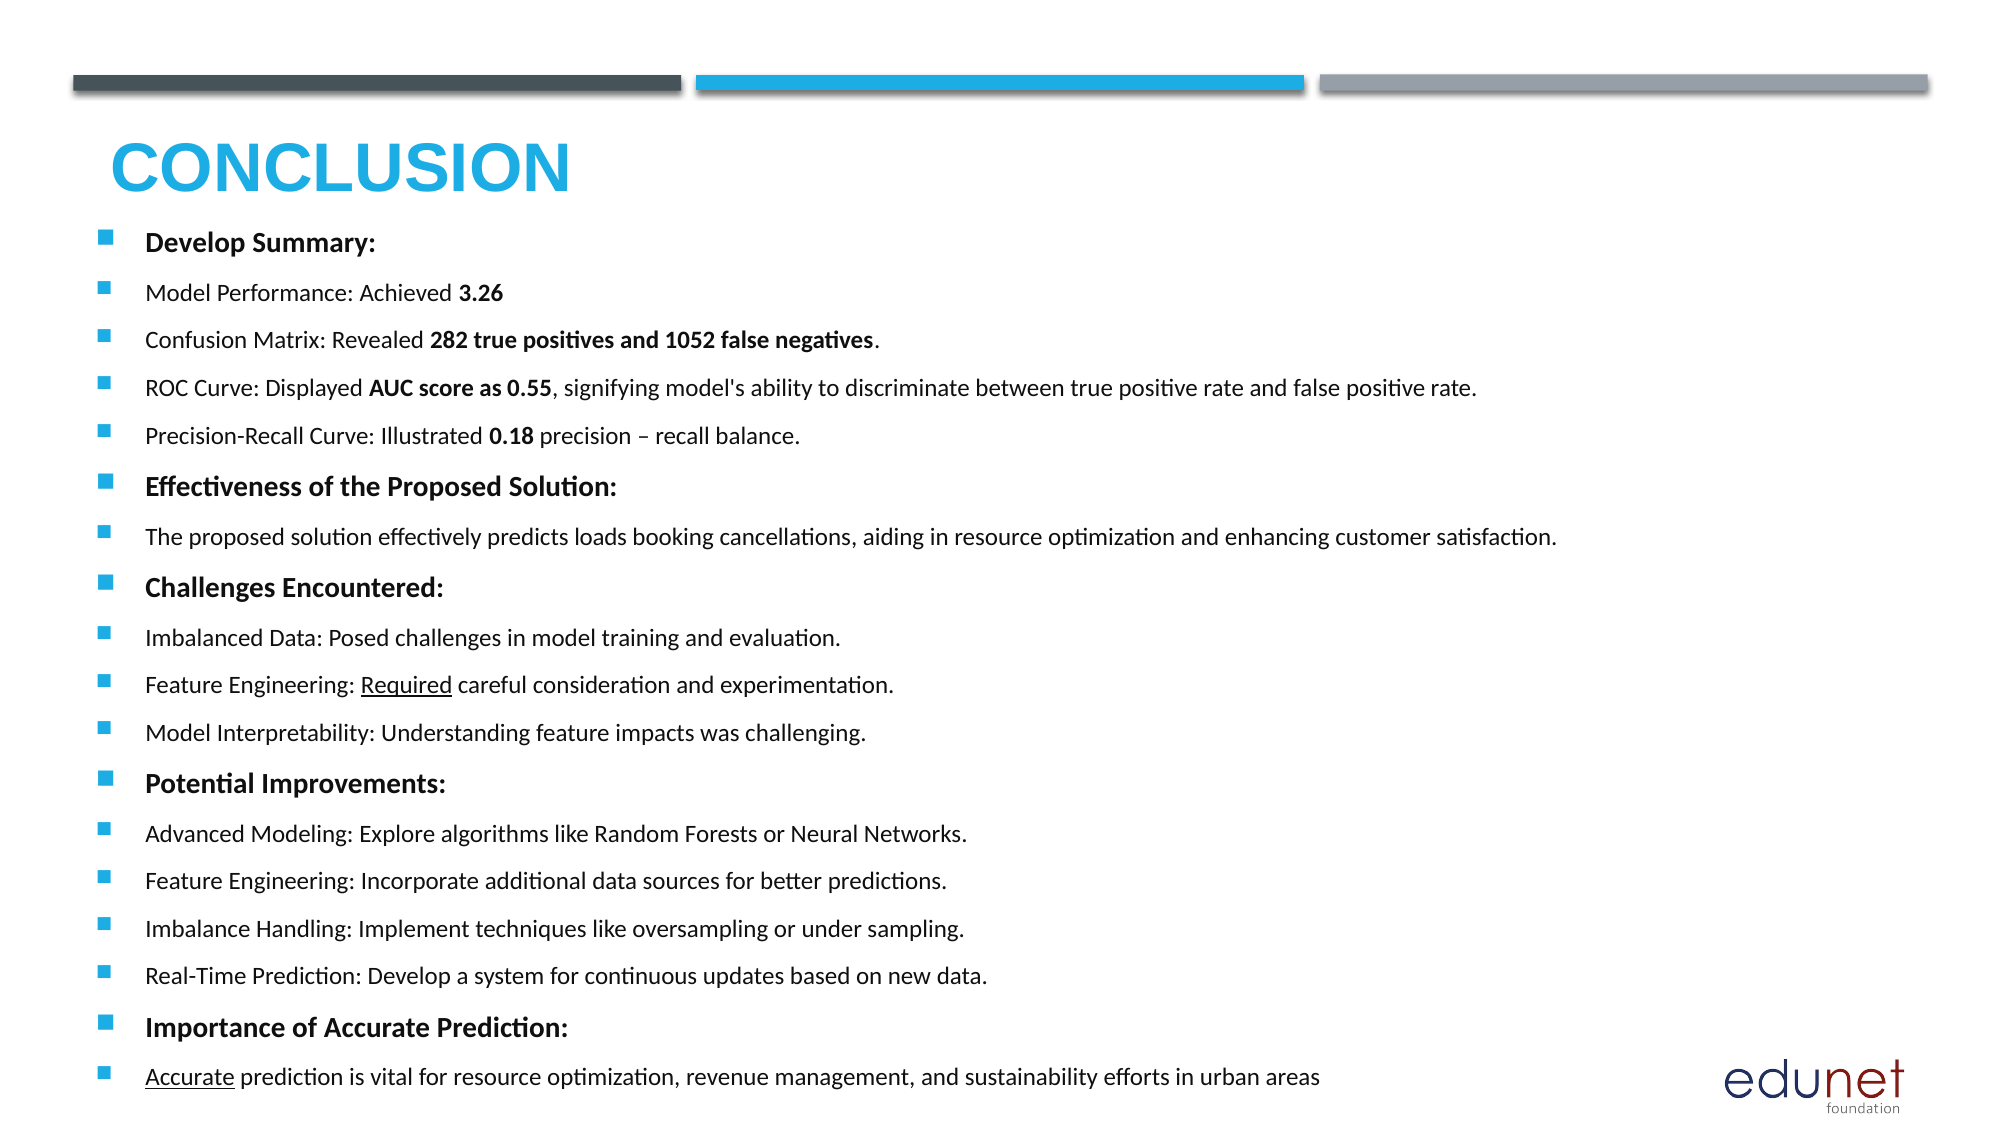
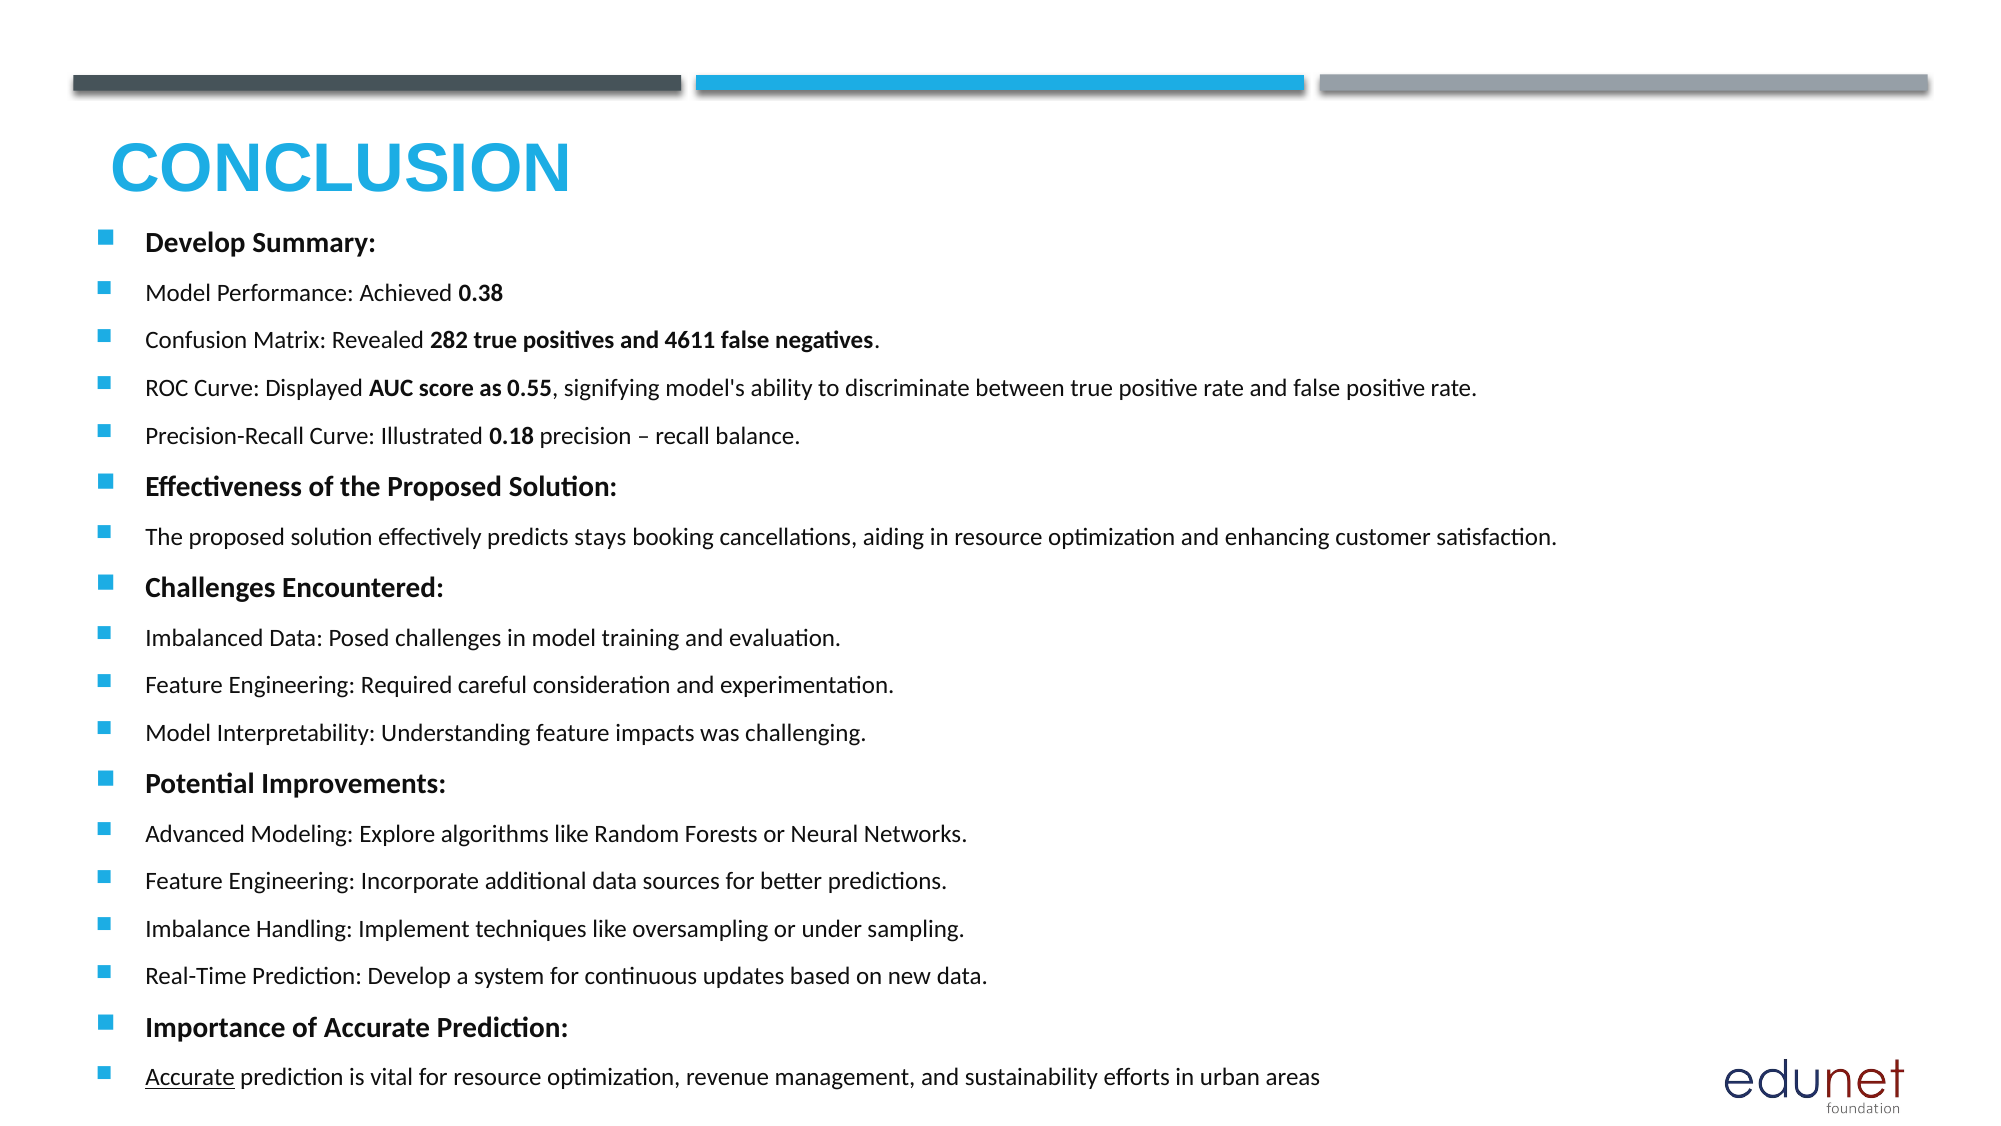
3.26: 3.26 -> 0.38
1052: 1052 -> 4611
loads: loads -> stays
Required underline: present -> none
